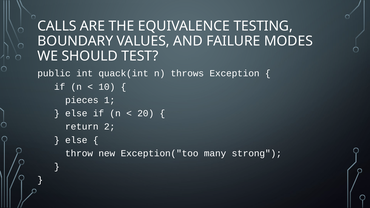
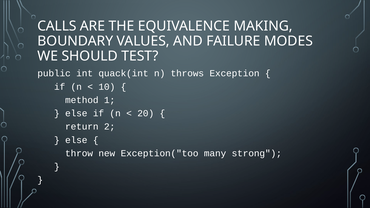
TESTING: TESTING -> MAKING
pieces: pieces -> method
